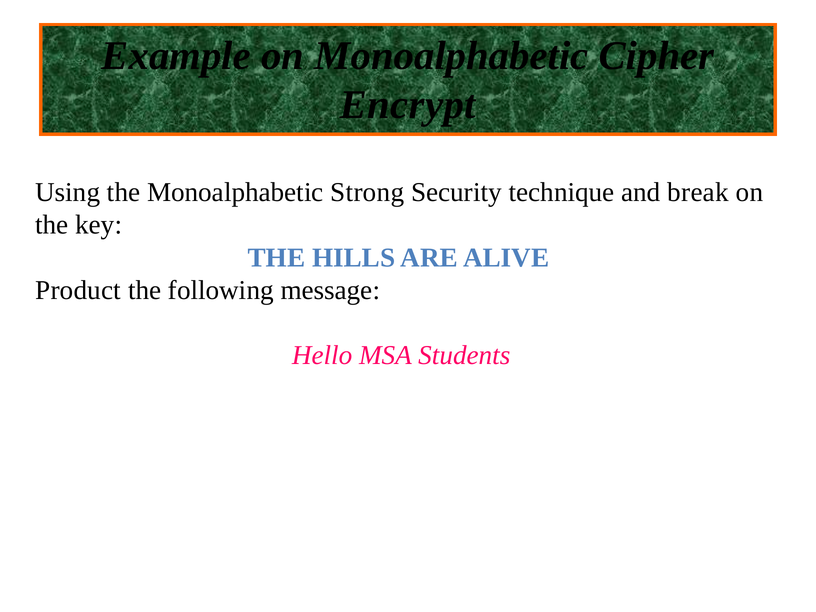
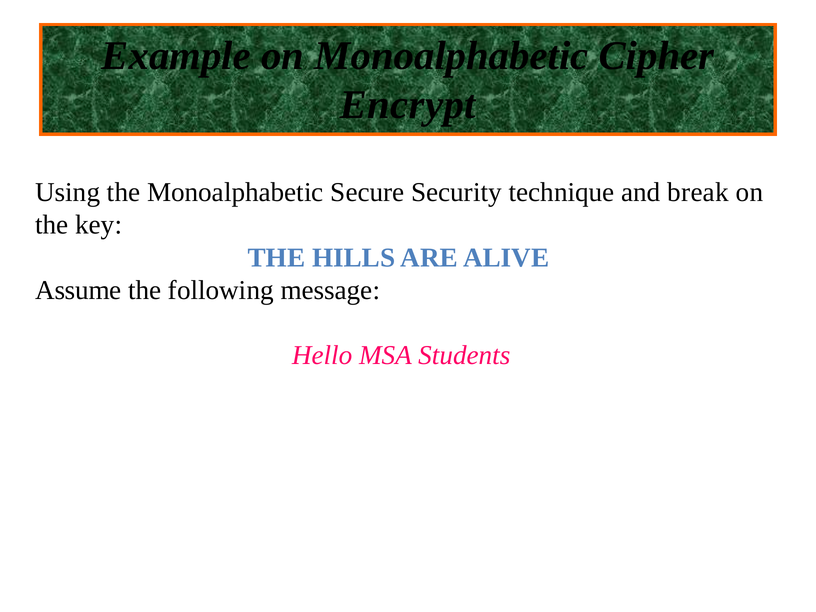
Strong: Strong -> Secure
Product: Product -> Assume
